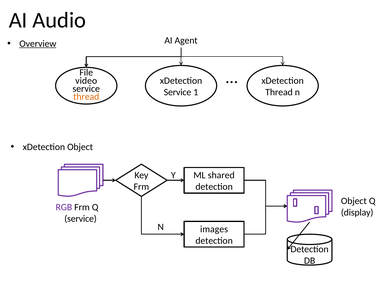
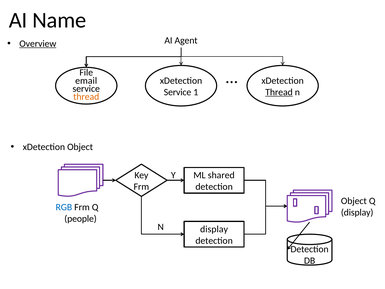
Audio: Audio -> Name
video: video -> email
Thread at (279, 92) underline: none -> present
RGB colour: purple -> blue
service at (81, 219): service -> people
images at (214, 229): images -> display
